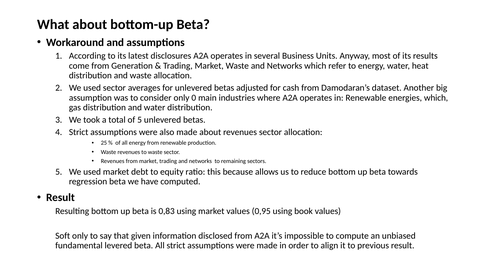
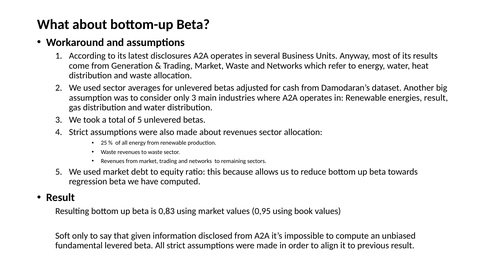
only 0: 0 -> 3
energies which: which -> result
